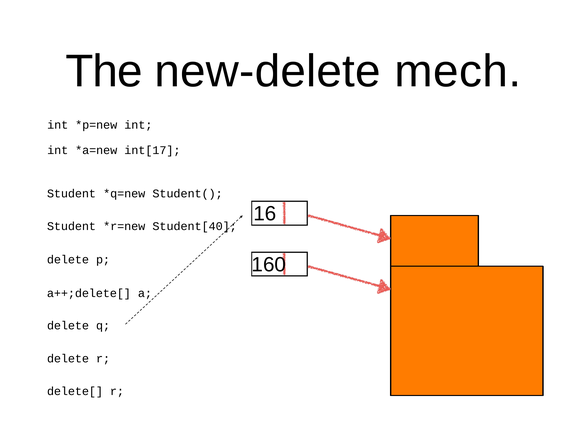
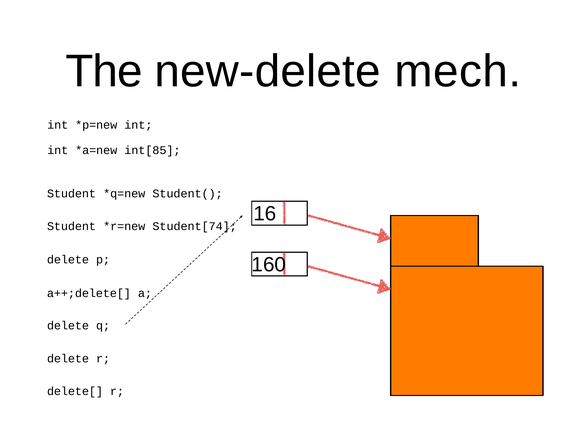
int[17: int[17 -> int[85
Student[40: Student[40 -> Student[74
